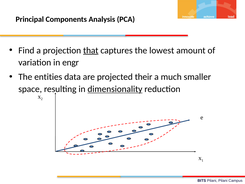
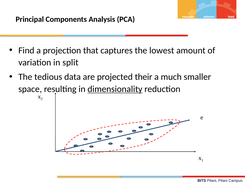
that underline: present -> none
engr: engr -> split
entities: entities -> tedious
